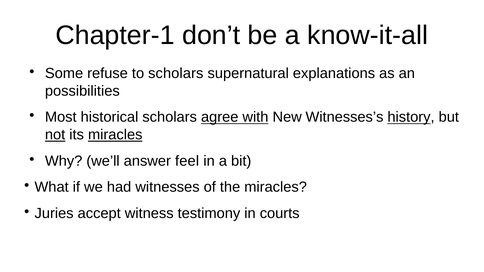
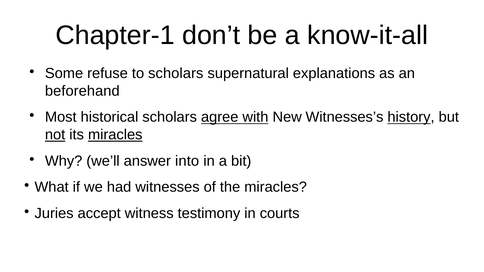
possibilities: possibilities -> beforehand
feel: feel -> into
